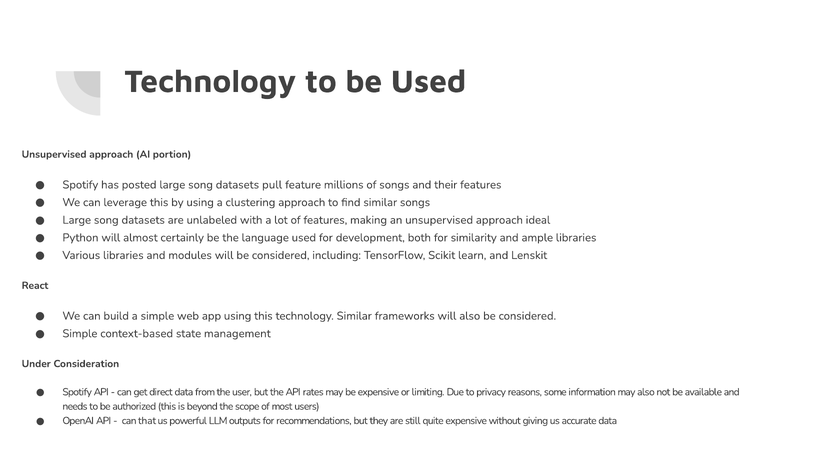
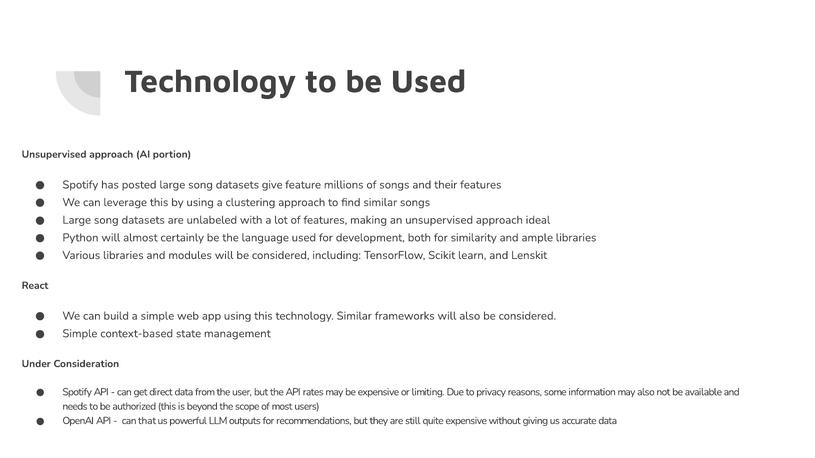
pull: pull -> give
